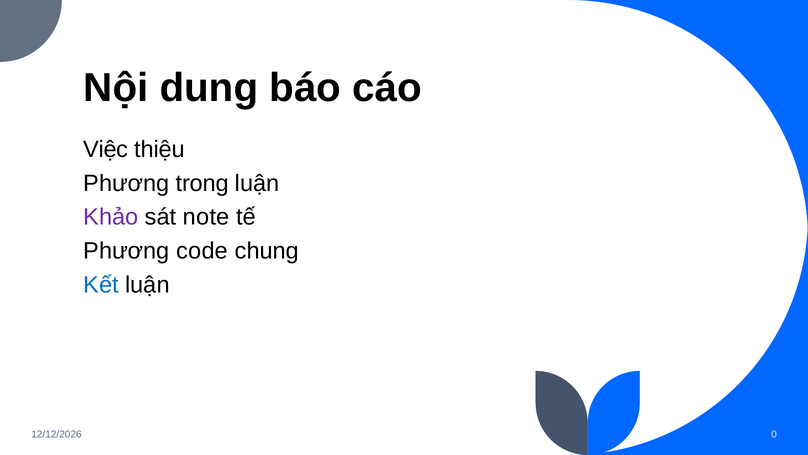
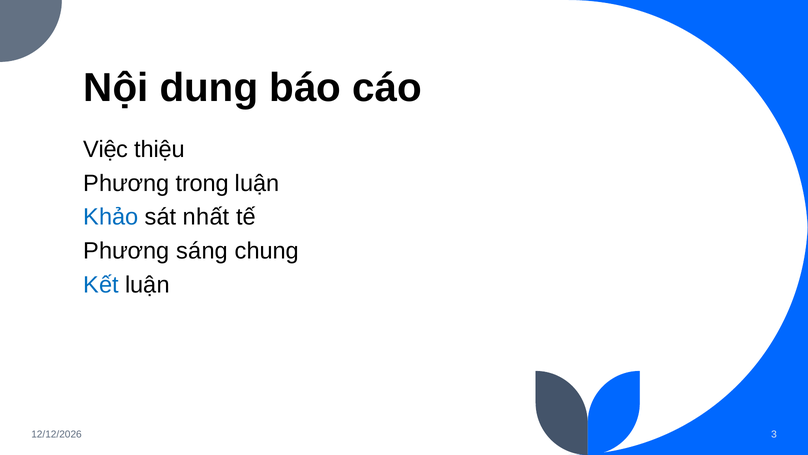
Khảo colour: purple -> blue
note: note -> nhất
code: code -> sáng
0: 0 -> 3
